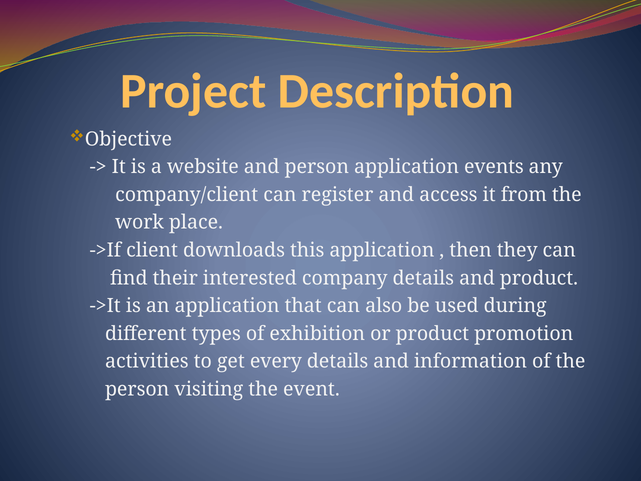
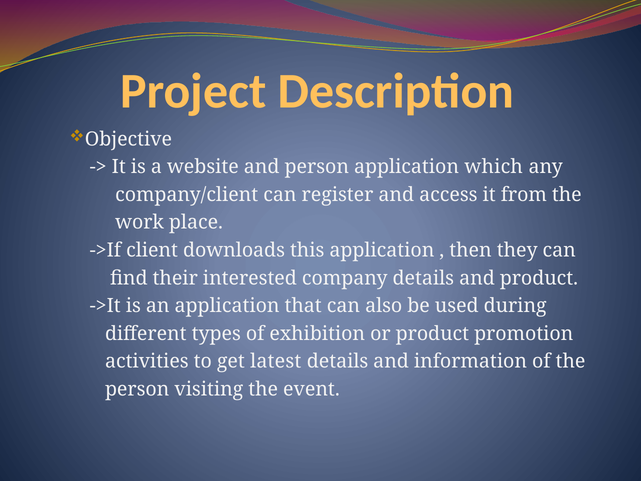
events: events -> which
every: every -> latest
